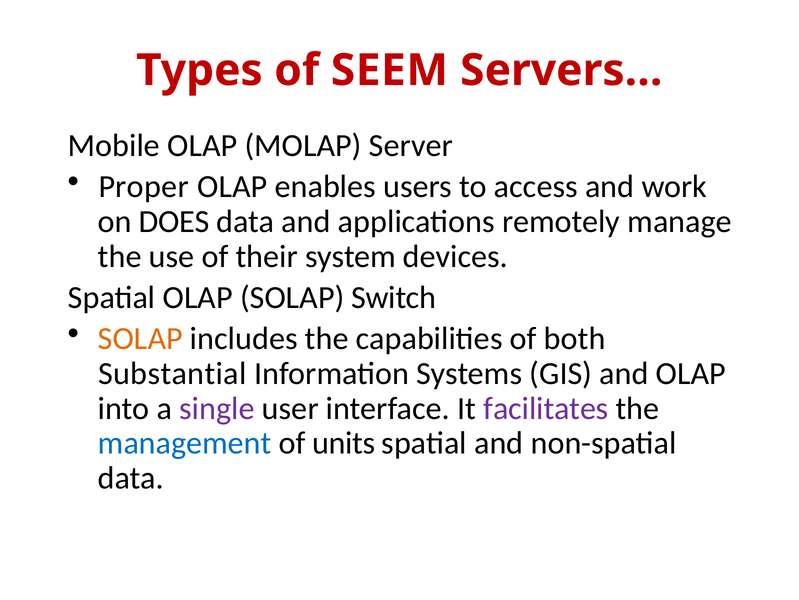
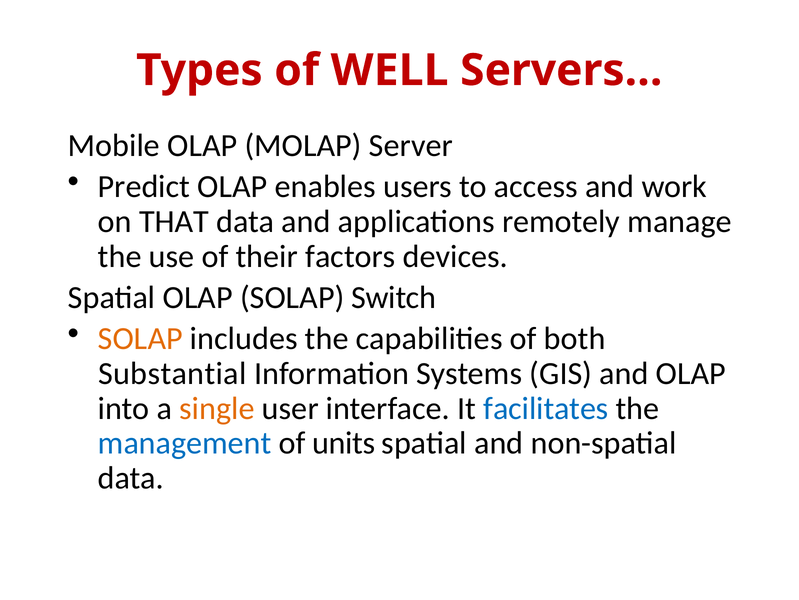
SEEM: SEEM -> WELL
Proper: Proper -> Predict
DOES: DOES -> THAT
system: system -> factors
single colour: purple -> orange
facilitates colour: purple -> blue
